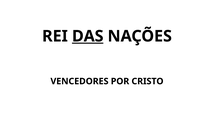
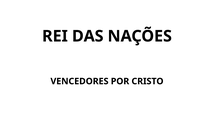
DAS underline: present -> none
